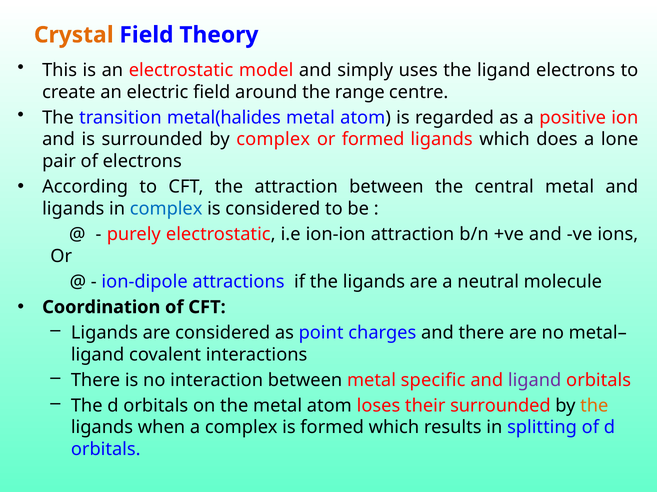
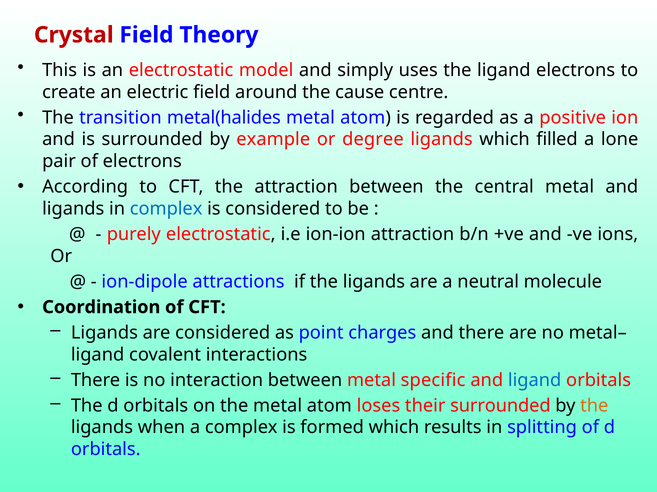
Crystal colour: orange -> red
range: range -> cause
by complex: complex -> example
or formed: formed -> degree
does: does -> filled
ligand at (535, 381) colour: purple -> blue
